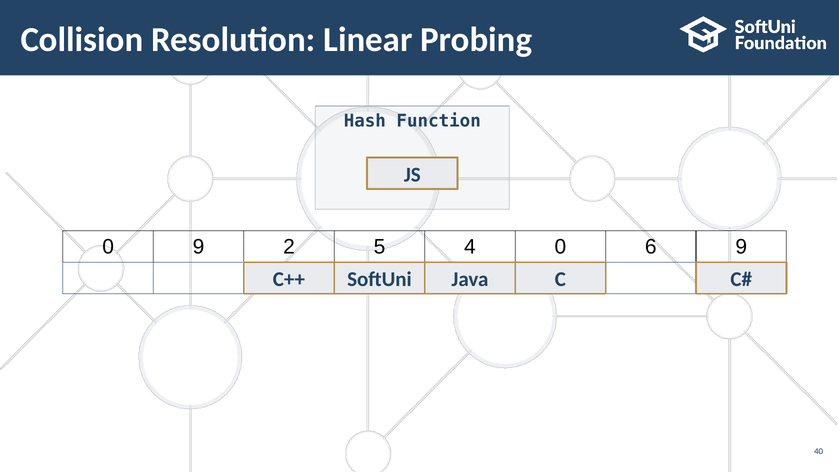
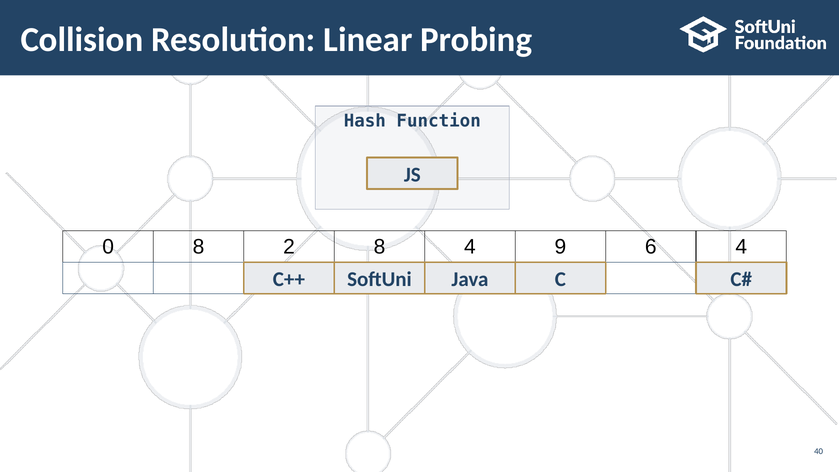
0 9: 9 -> 8
2 5: 5 -> 8
4 0: 0 -> 9
6 9: 9 -> 4
